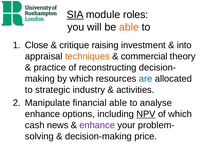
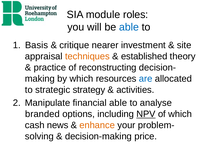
SIA underline: present -> none
able at (129, 27) colour: orange -> blue
Close: Close -> Basis
raising: raising -> nearer
into: into -> site
commercial: commercial -> established
industry: industry -> strategy
enhance at (42, 114): enhance -> branded
enhance at (97, 125) colour: purple -> orange
